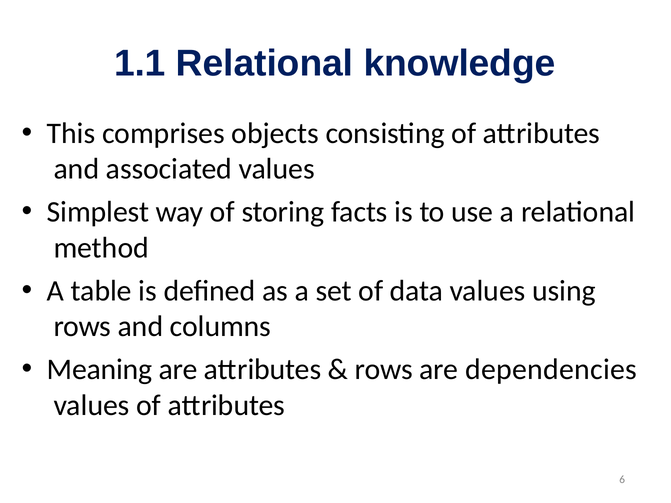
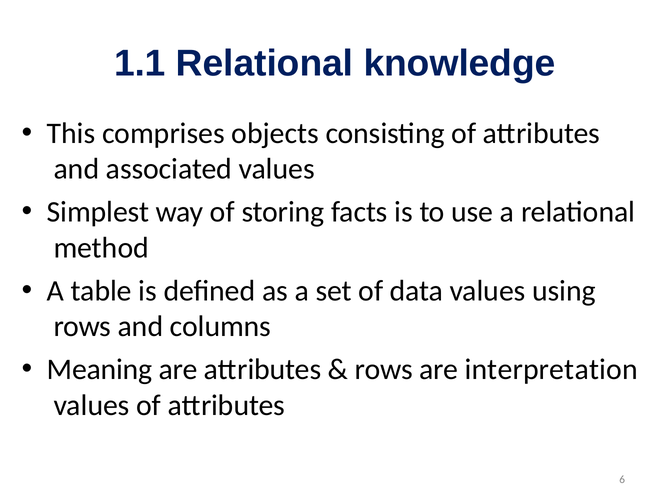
dependencies: dependencies -> interpretation
